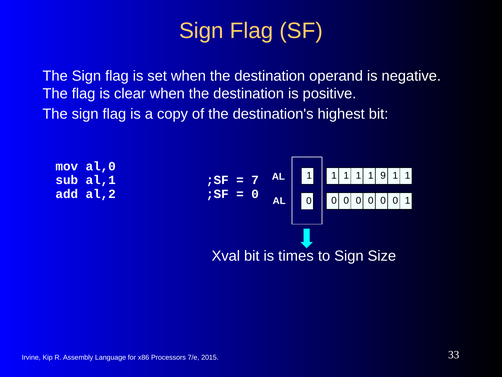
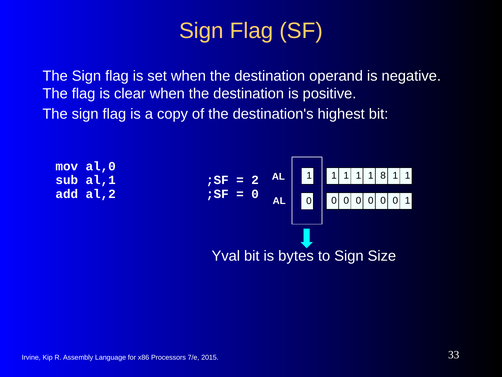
9: 9 -> 8
7: 7 -> 2
Xval: Xval -> Yval
times: times -> bytes
